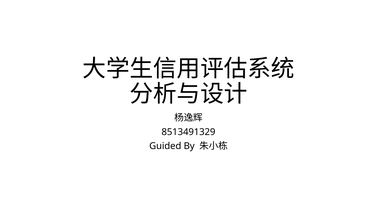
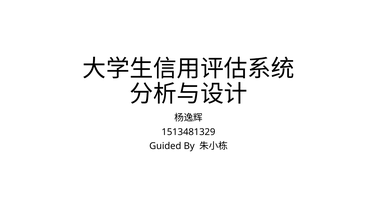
8513491329: 8513491329 -> 1513481329
